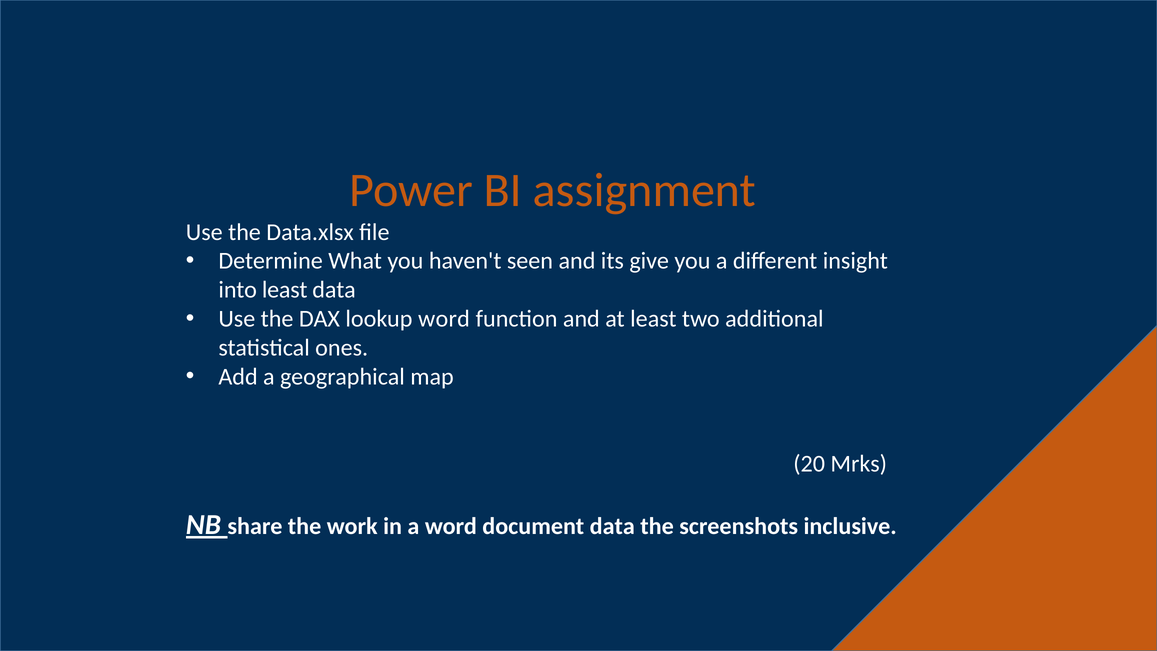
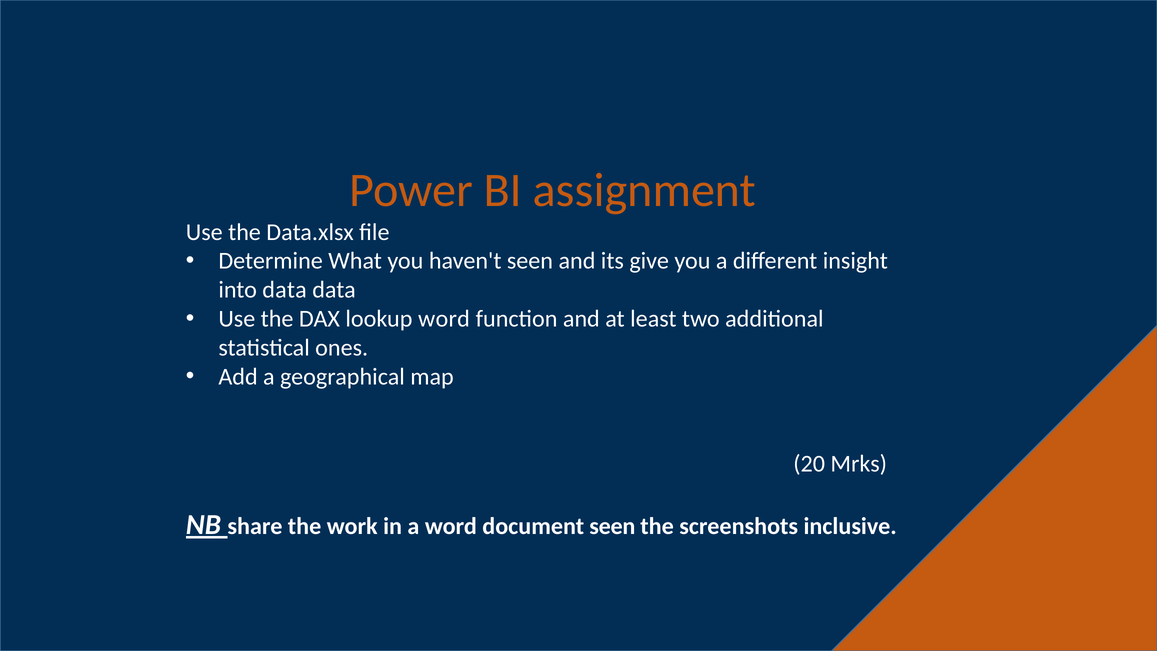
into least: least -> data
document data: data -> seen
